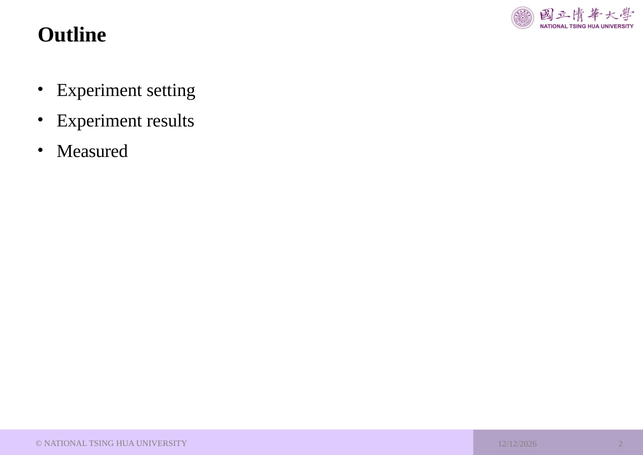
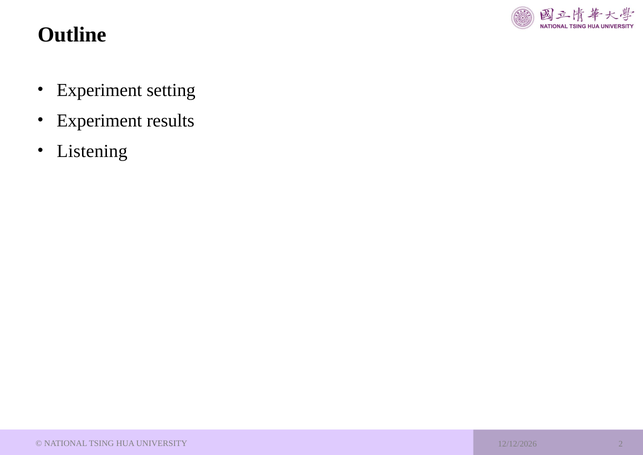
Measured: Measured -> Listening
